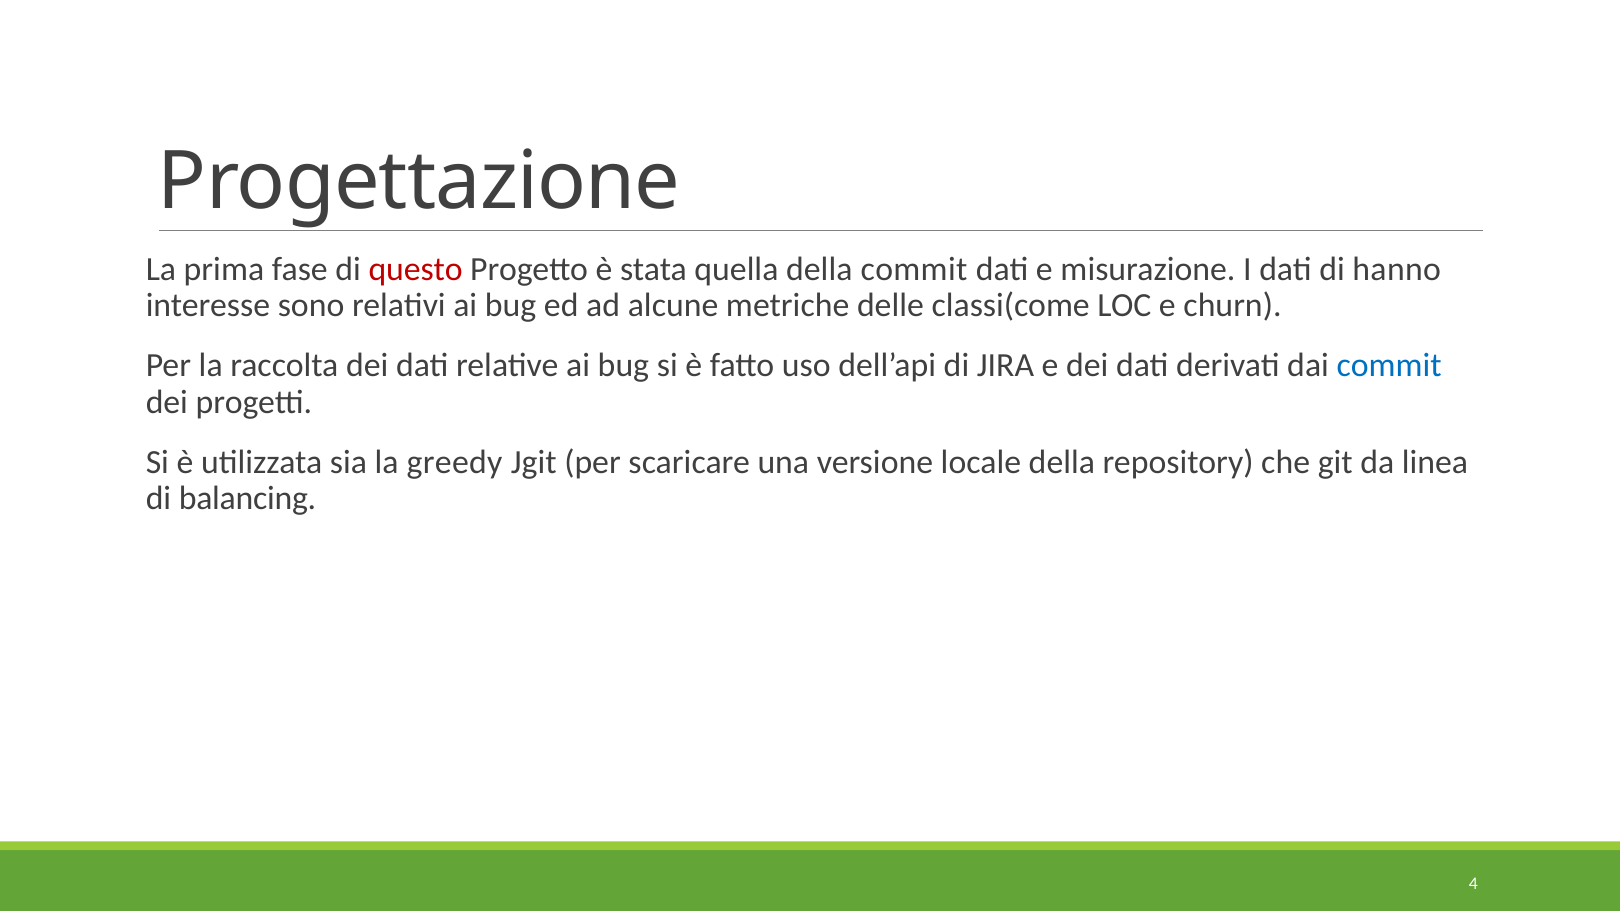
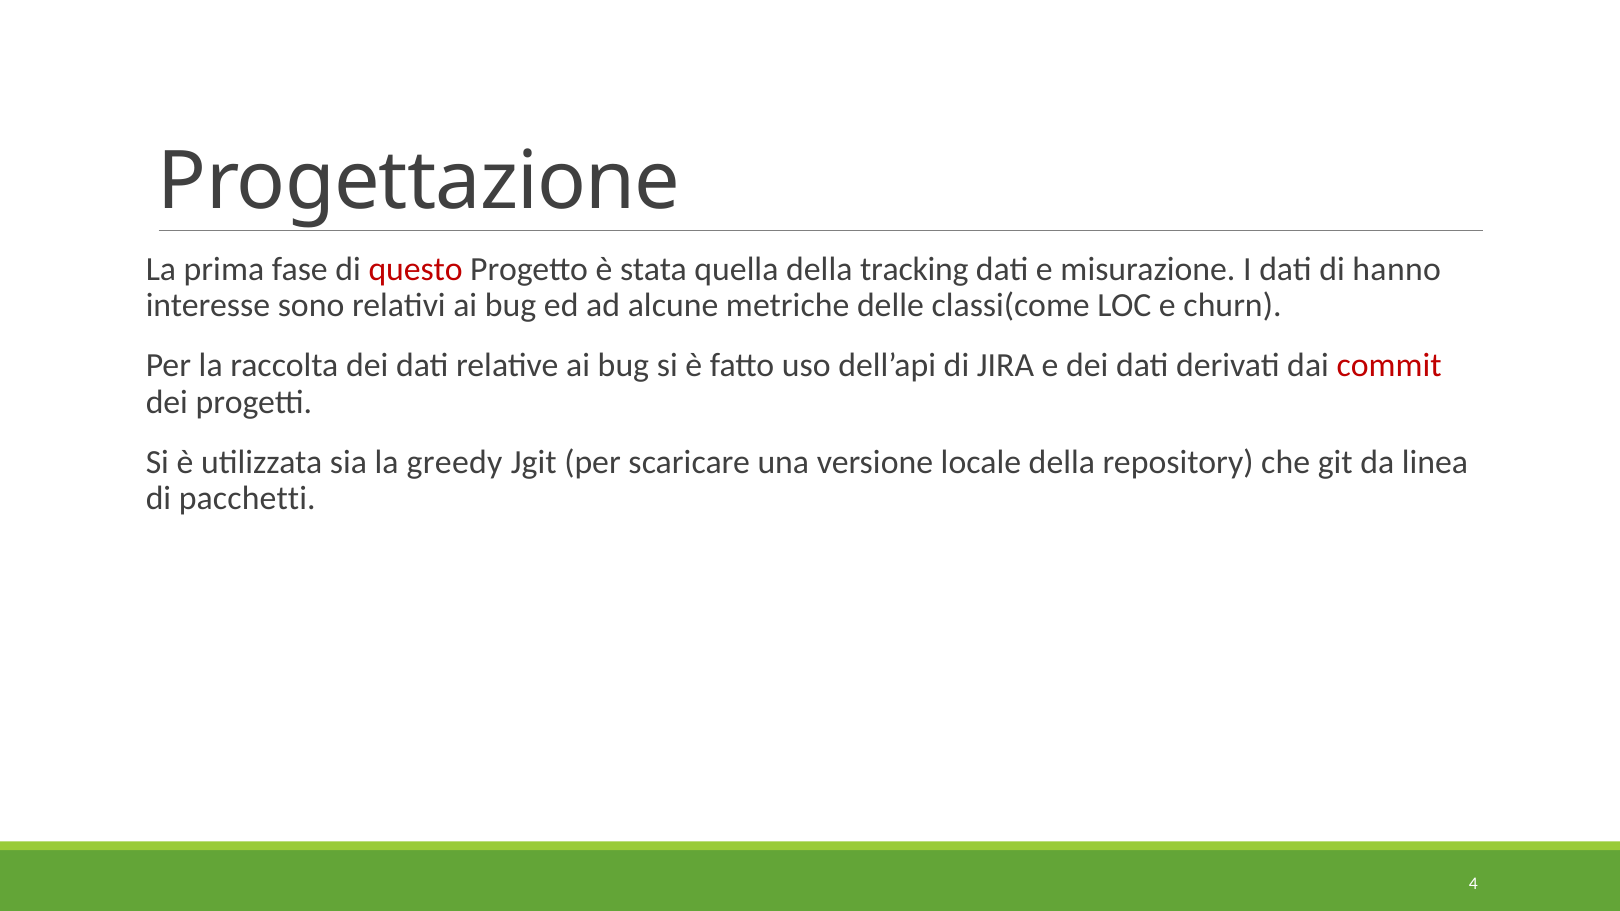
della commit: commit -> tracking
commit at (1389, 366) colour: blue -> red
balancing: balancing -> pacchetti
